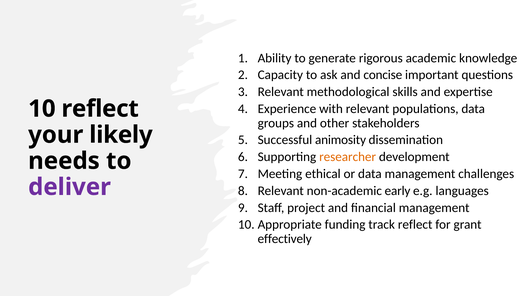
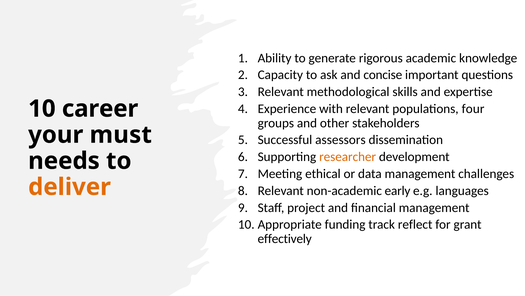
populations data: data -> four
10 reflect: reflect -> career
likely: likely -> must
animosity: animosity -> assessors
deliver colour: purple -> orange
